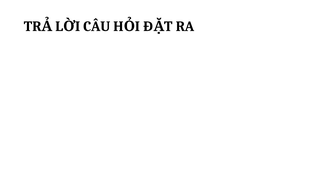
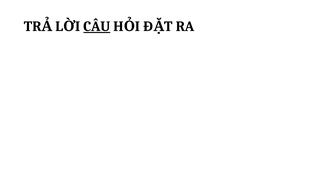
CÂU underline: none -> present
